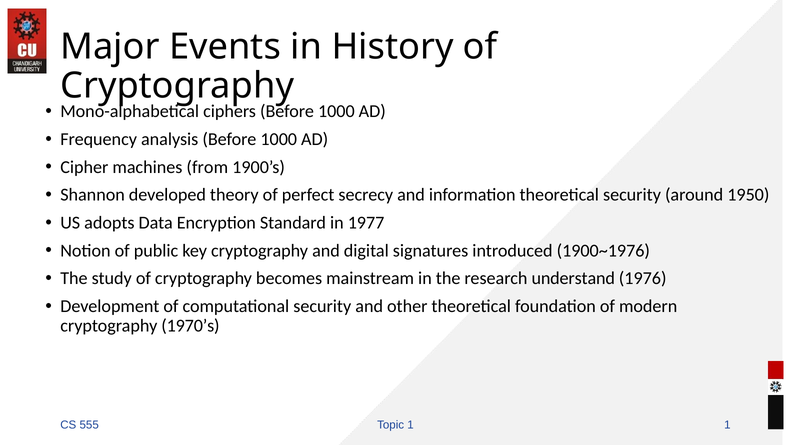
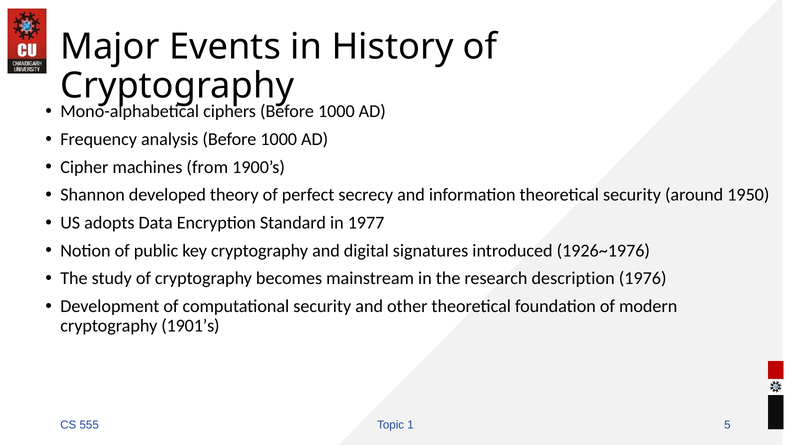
1900~1976: 1900~1976 -> 1926~1976
understand: understand -> description
1970’s: 1970’s -> 1901’s
1 1: 1 -> 5
